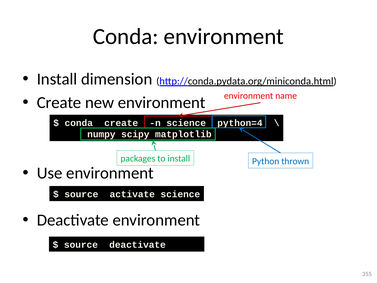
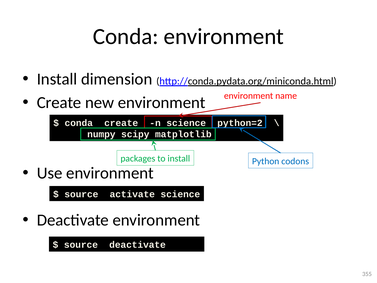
python=4: python=4 -> python=2
thrown: thrown -> codons
